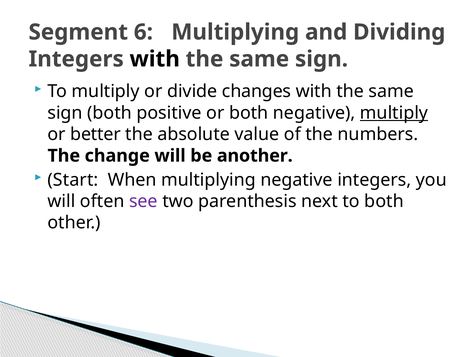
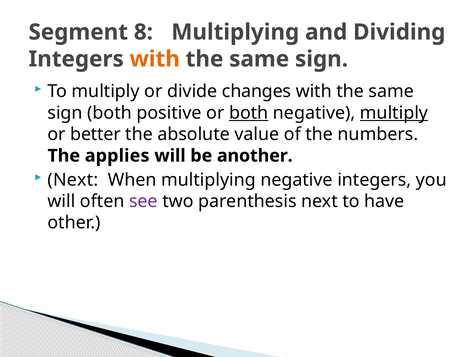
6: 6 -> 8
with at (155, 59) colour: black -> orange
both at (249, 113) underline: none -> present
change: change -> applies
Start at (73, 180): Start -> Next
to both: both -> have
